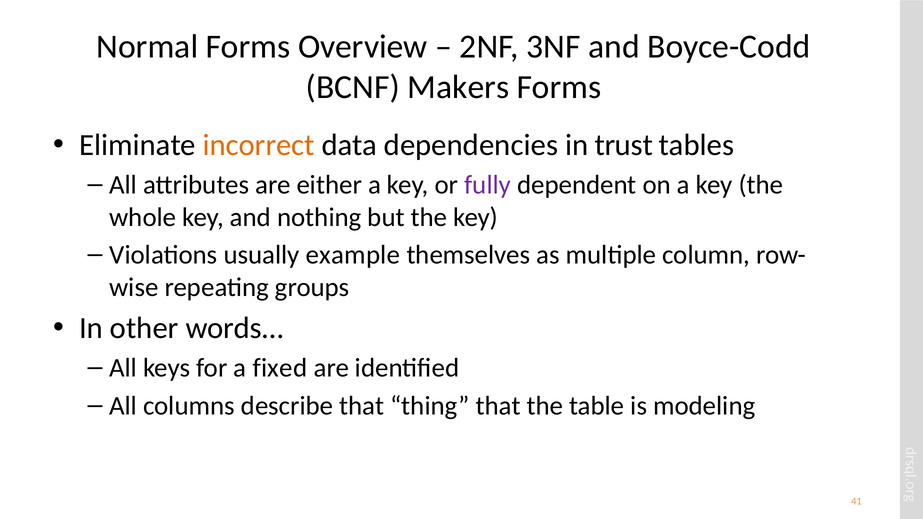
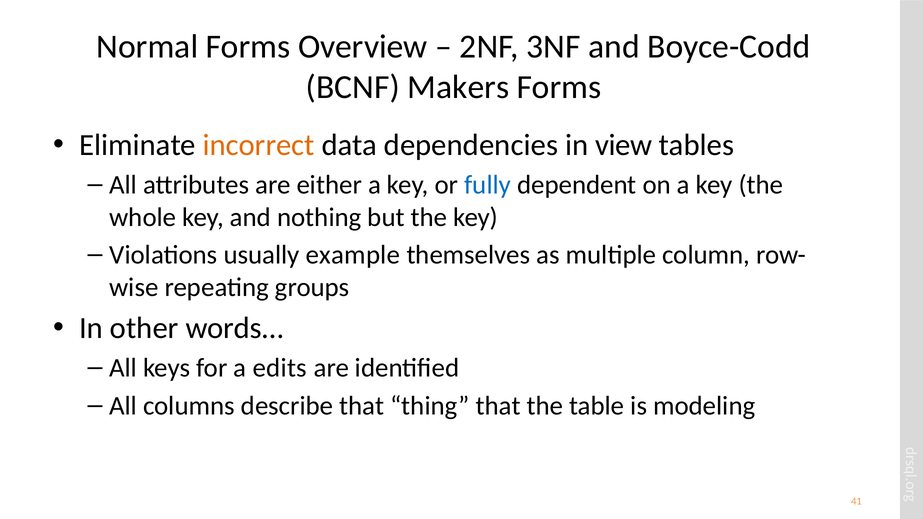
trust: trust -> view
fully colour: purple -> blue
fixed: fixed -> edits
